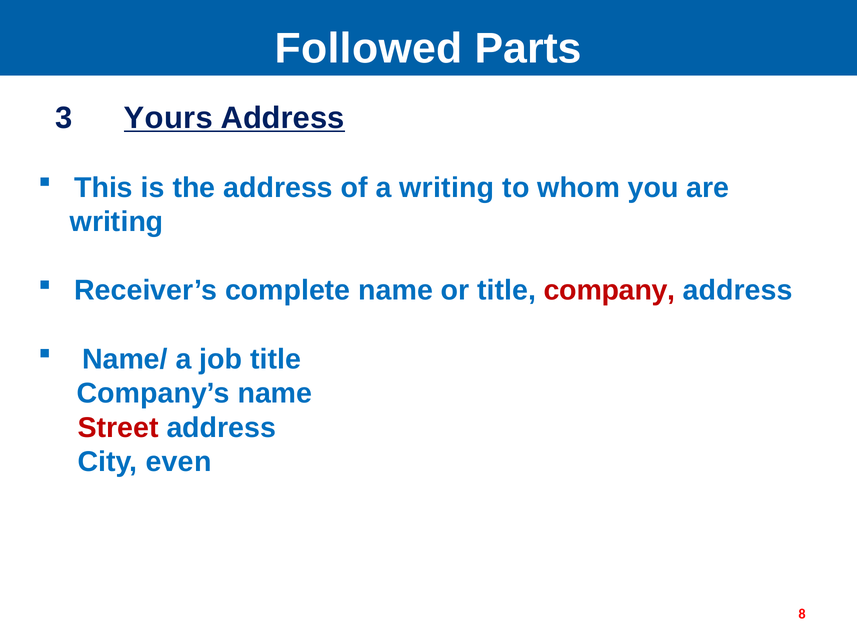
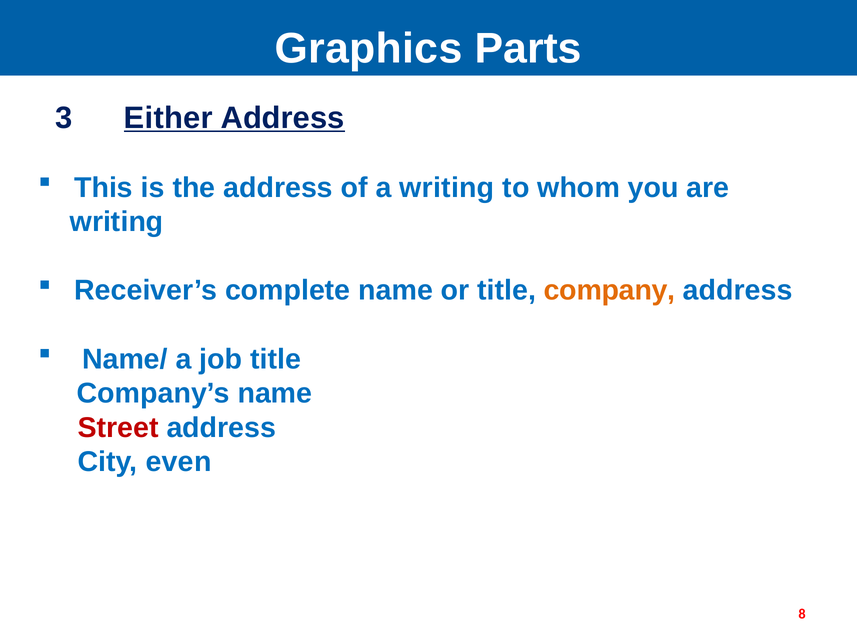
Followed: Followed -> Graphics
Yours: Yours -> Either
company colour: red -> orange
